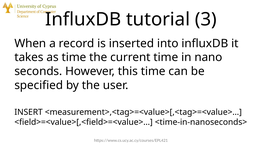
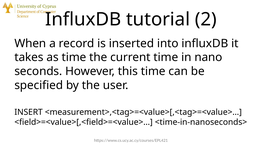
3: 3 -> 2
